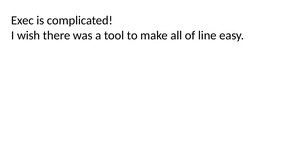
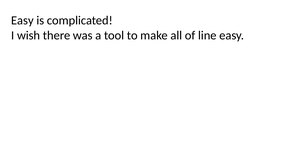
Exec at (22, 20): Exec -> Easy
